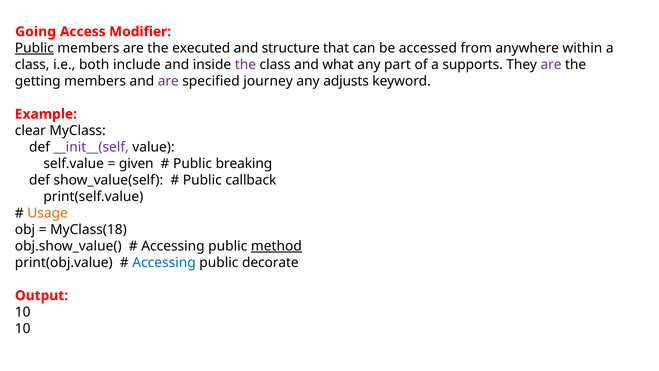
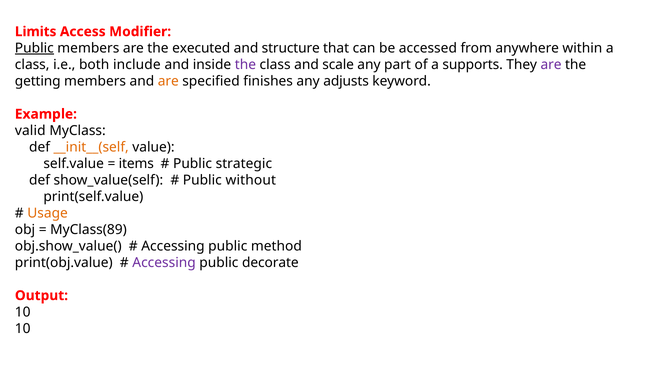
Going: Going -> Limits
what: what -> scale
are at (168, 81) colour: purple -> orange
journey: journey -> finishes
clear: clear -> valid
__init__(self colour: purple -> orange
given: given -> items
breaking: breaking -> strategic
callback: callback -> without
MyClass(18: MyClass(18 -> MyClass(89
method underline: present -> none
Accessing at (164, 262) colour: blue -> purple
